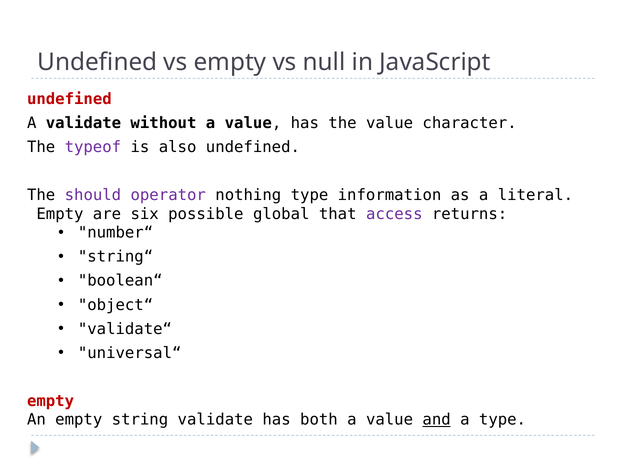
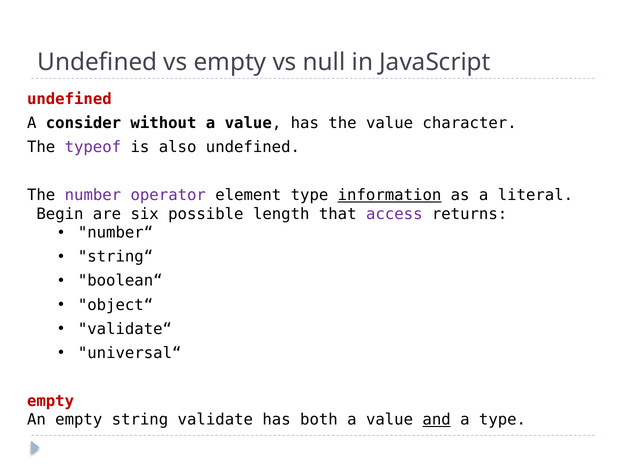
A validate: validate -> consider
should: should -> number
nothing: nothing -> element
information underline: none -> present
Empty at (60, 214): Empty -> Begin
global: global -> length
